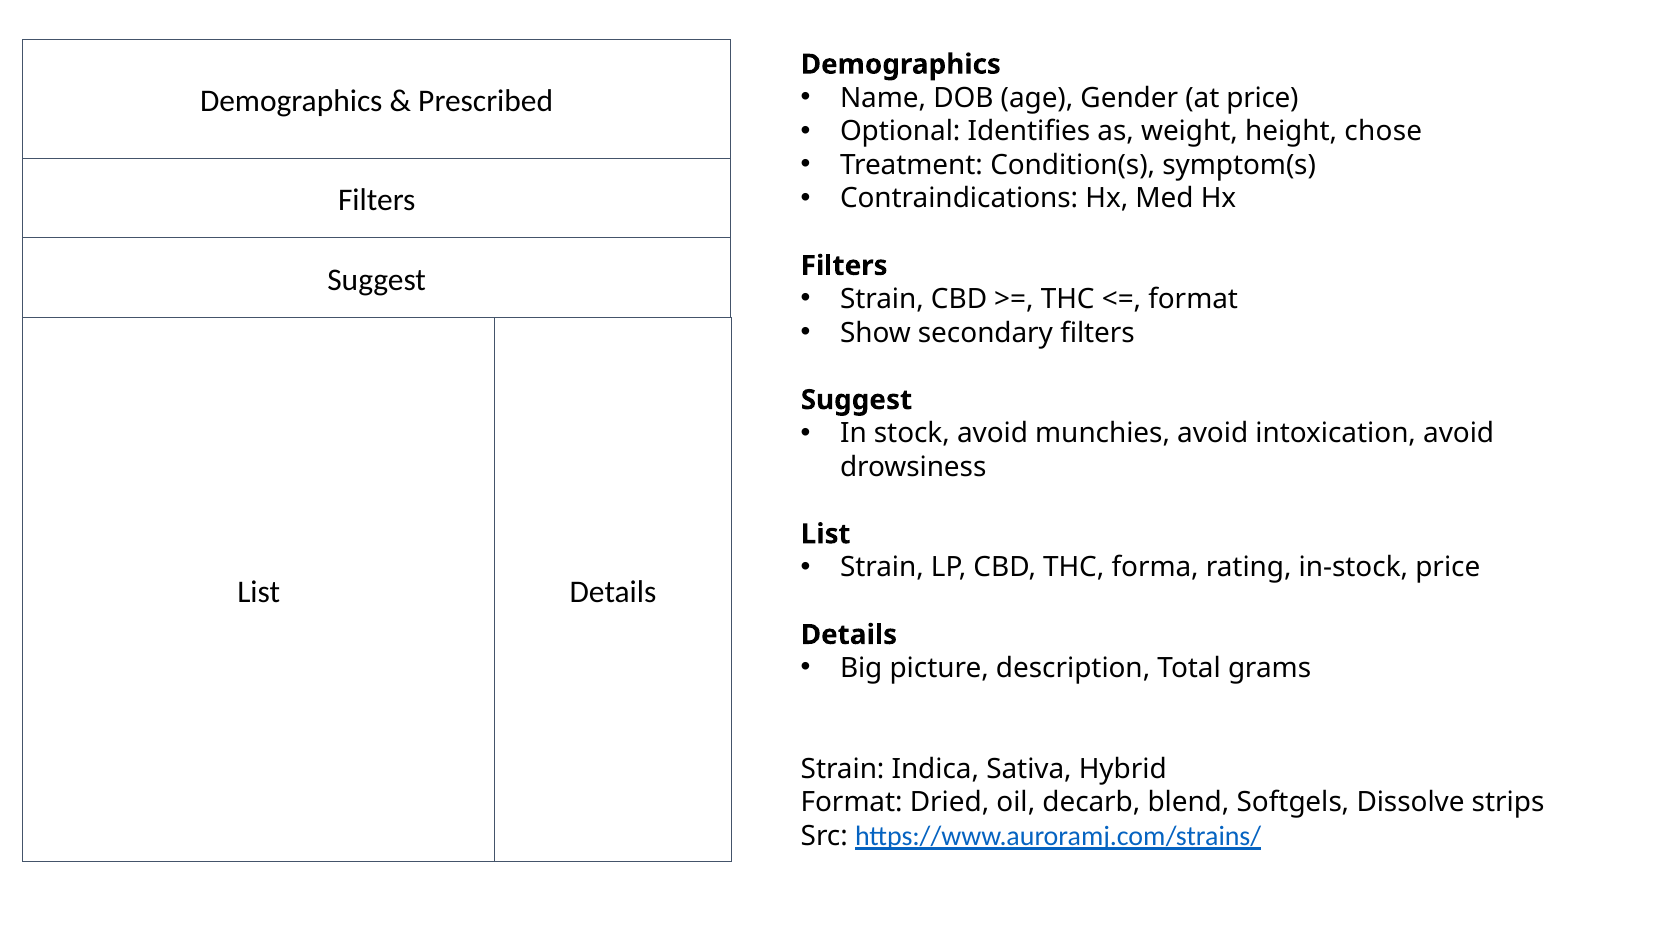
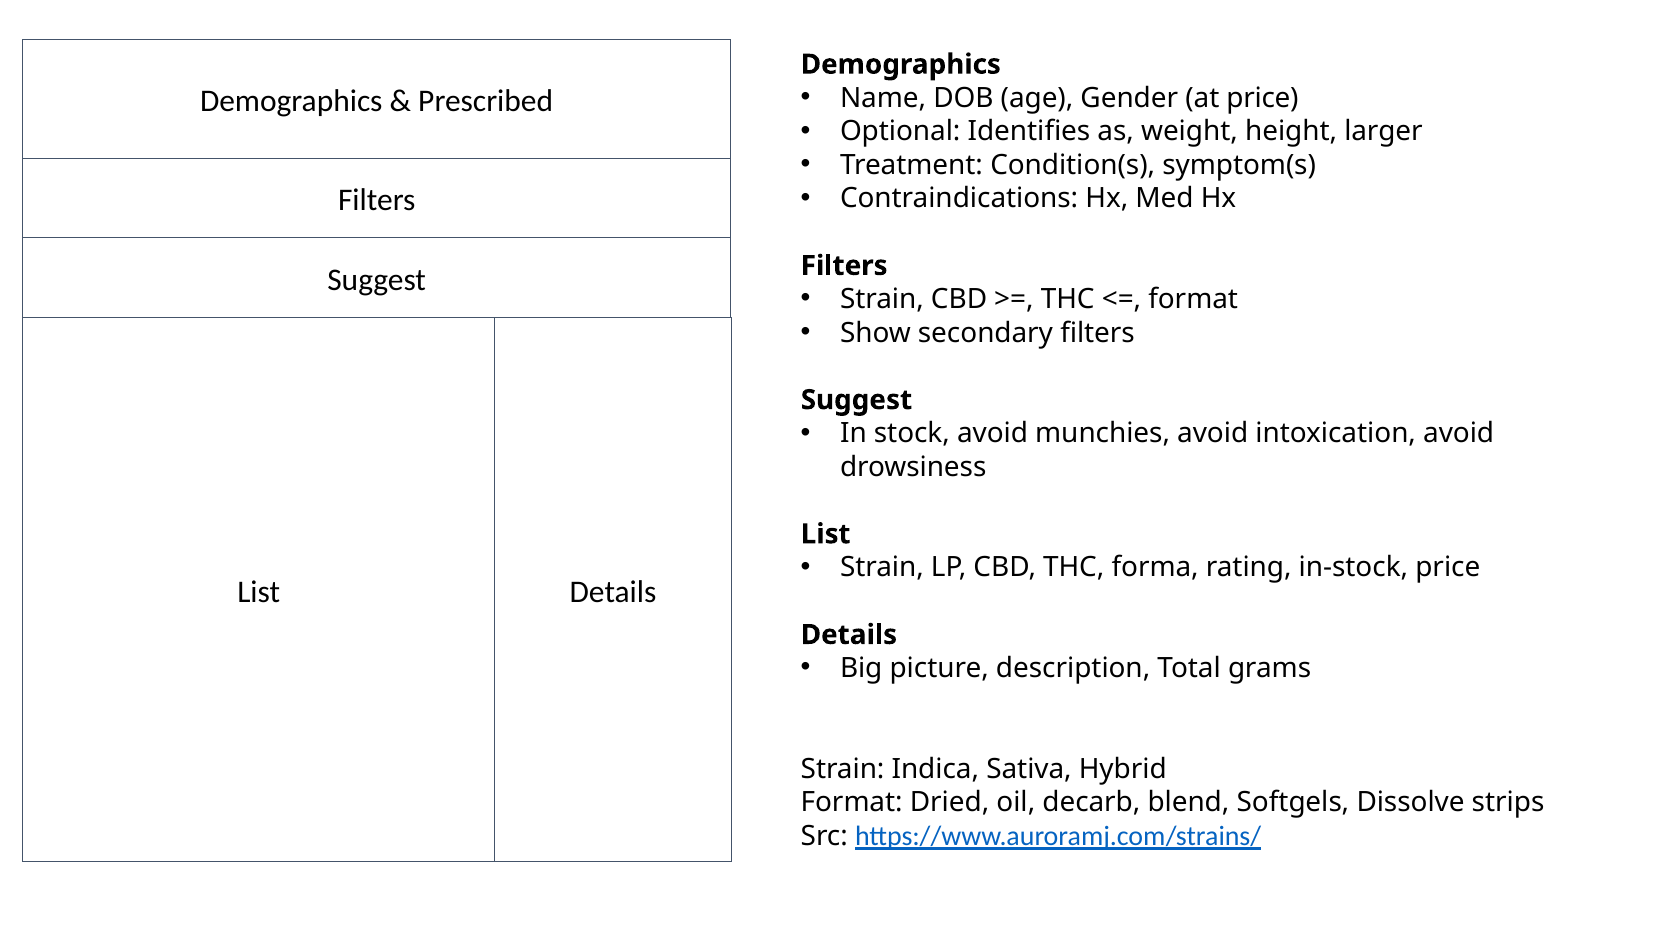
chose: chose -> larger
